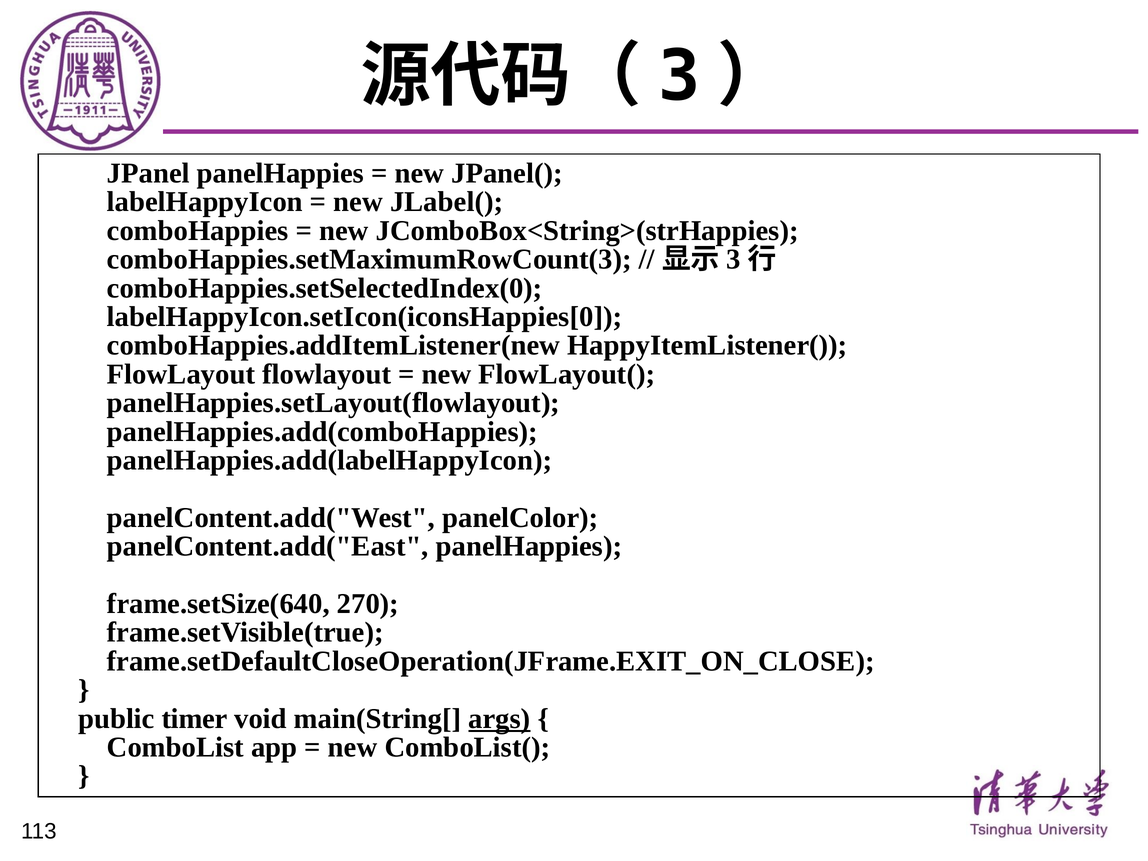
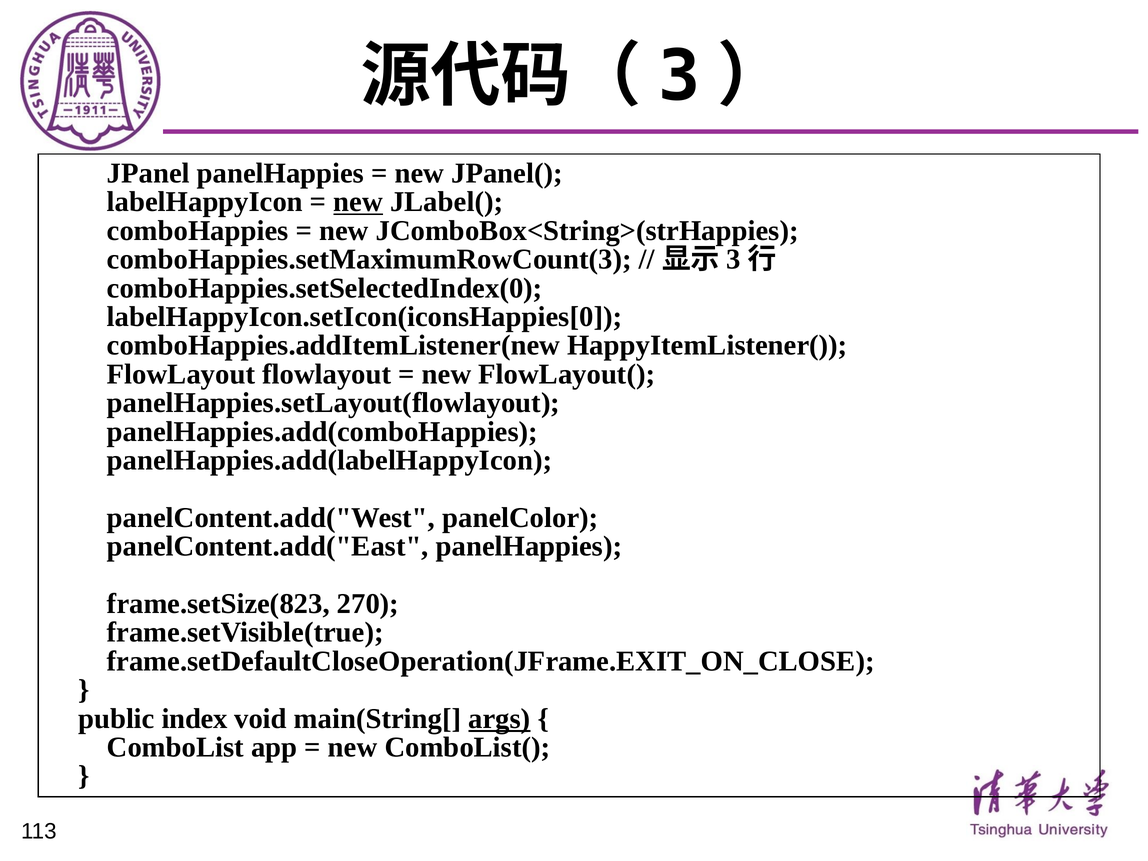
new at (358, 202) underline: none -> present
frame.setSize(640: frame.setSize(640 -> frame.setSize(823
timer: timer -> index
